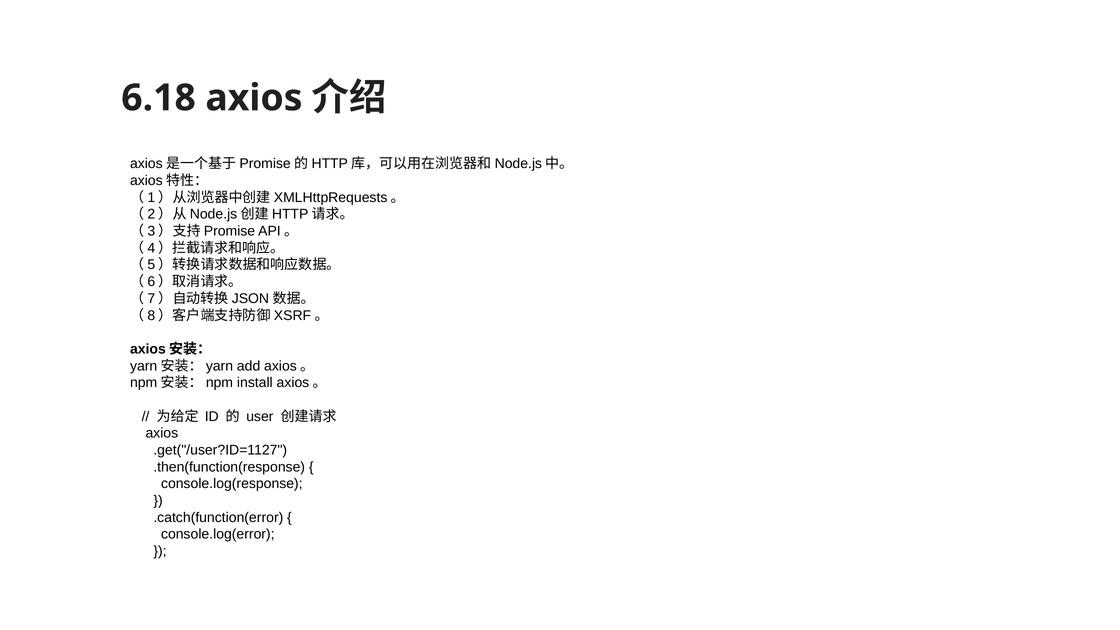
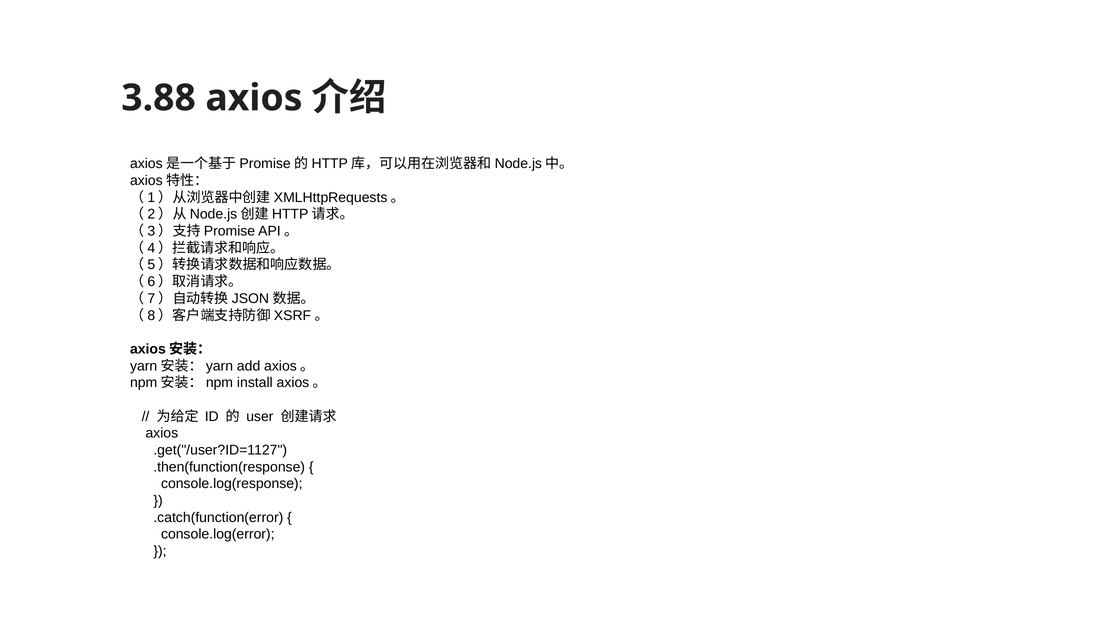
6.18: 6.18 -> 3.88
